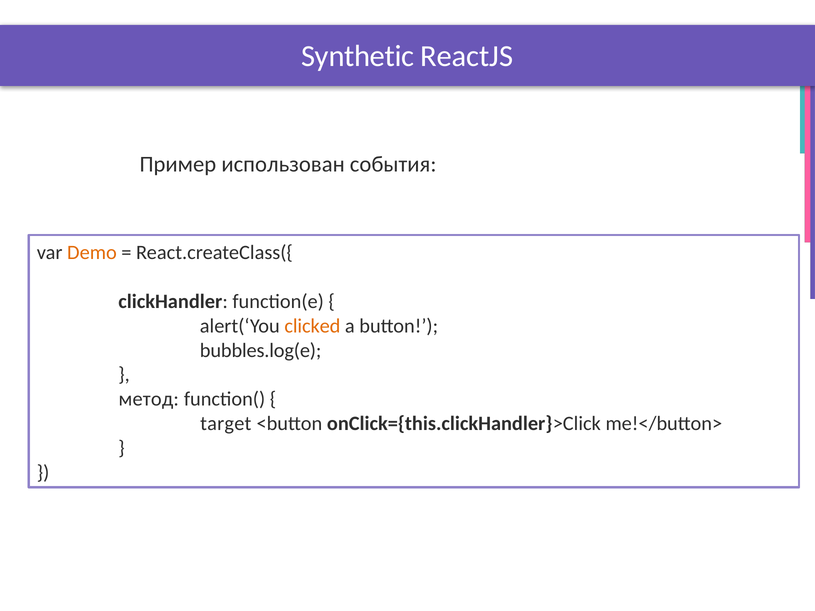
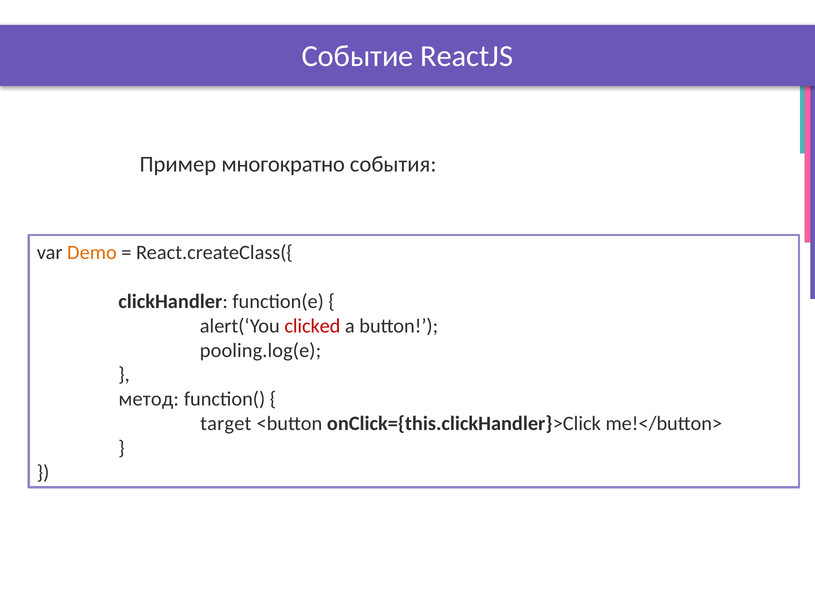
Synthetic: Synthetic -> Событие
использован: использован -> многократно
clicked colour: orange -> red
bubbles.log(e: bubbles.log(e -> pooling.log(e
